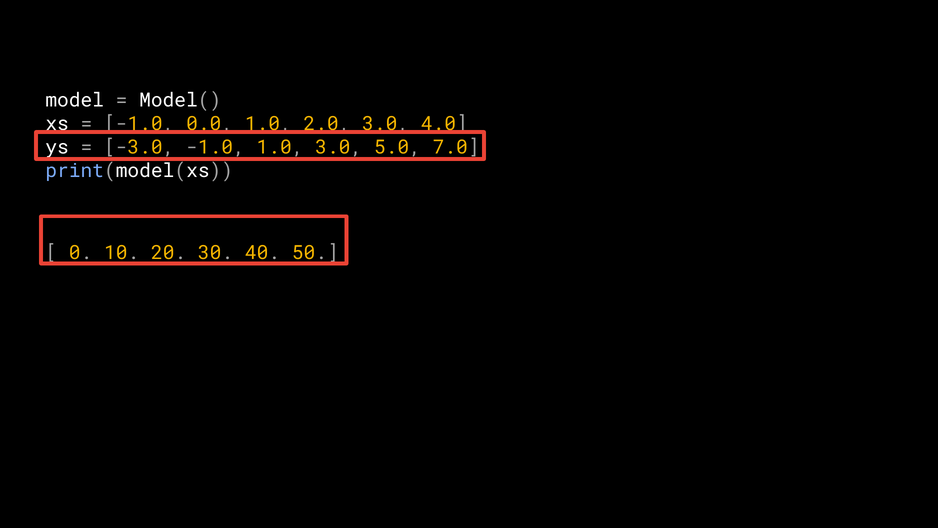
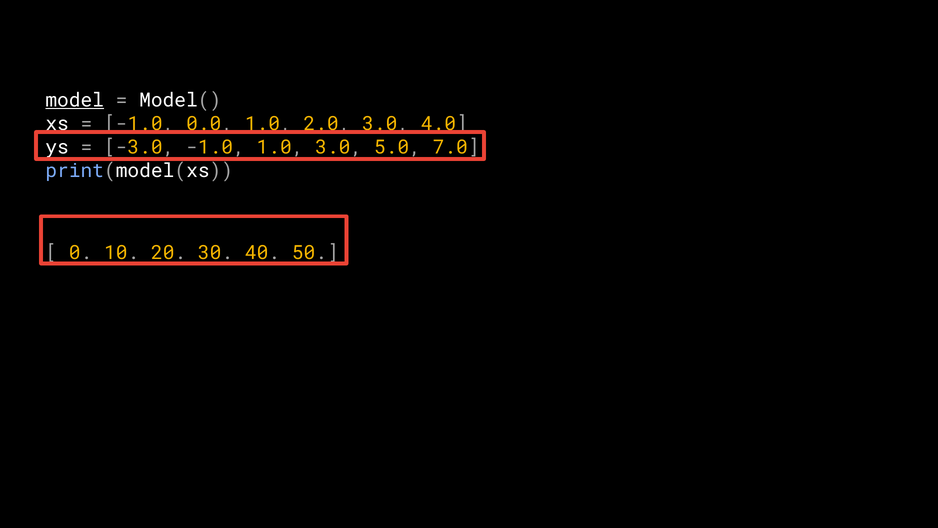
model underline: none -> present
